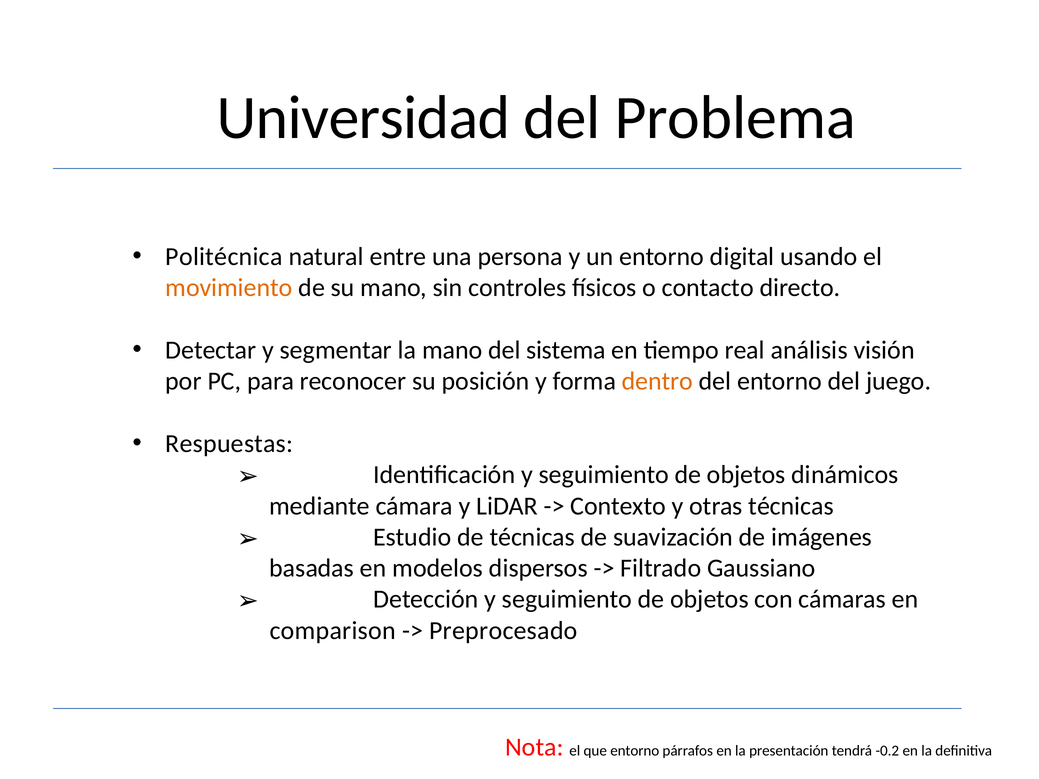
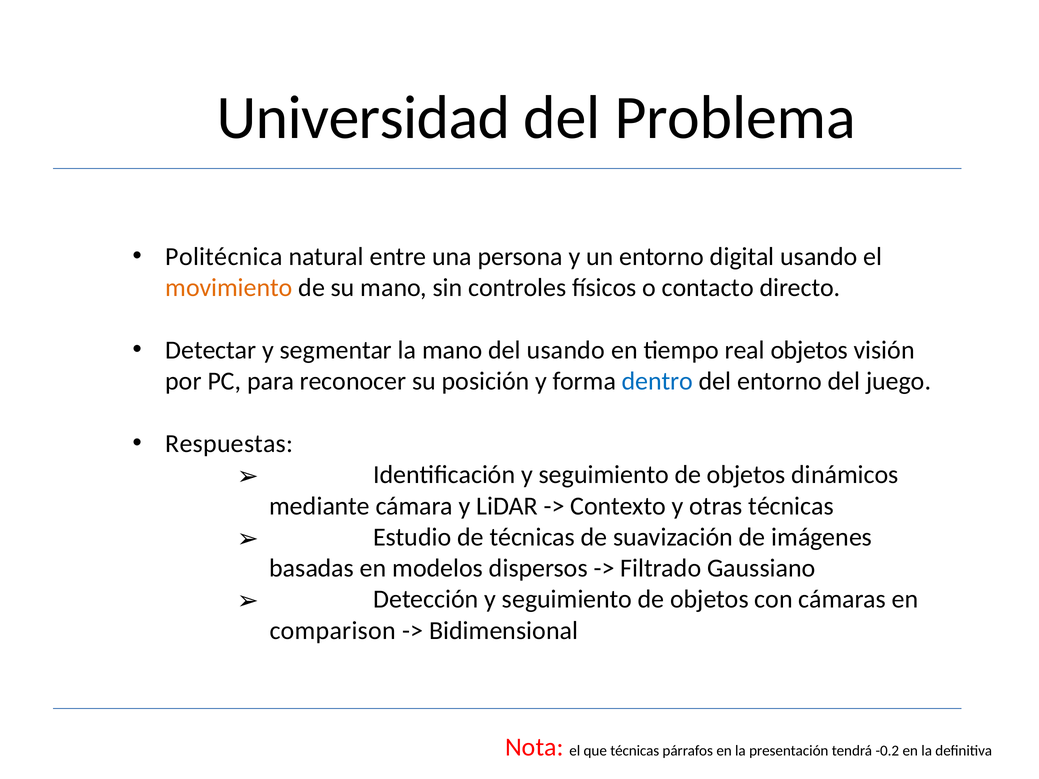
del sistema: sistema -> usando
real análisis: análisis -> objetos
dentro colour: orange -> blue
Preprocesado: Preprocesado -> Bidimensional
que entorno: entorno -> técnicas
